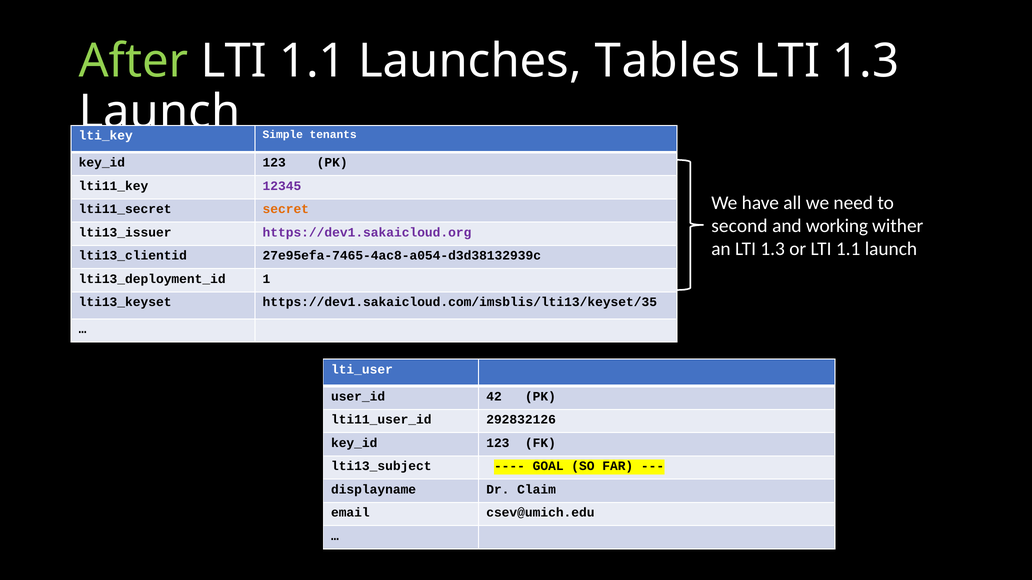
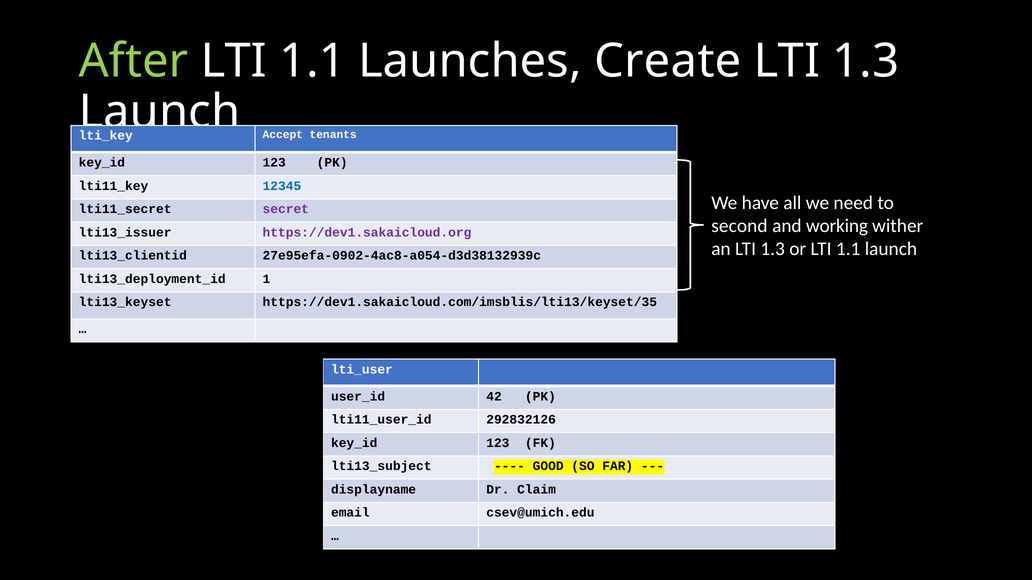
Tables: Tables -> Create
Simple: Simple -> Accept
12345 colour: purple -> blue
secret colour: orange -> purple
27e95efa-7465-4ac8-a054-d3d38132939c: 27e95efa-7465-4ac8-a054-d3d38132939c -> 27e95efa-0902-4ac8-a054-d3d38132939c
GOAL: GOAL -> GOOD
